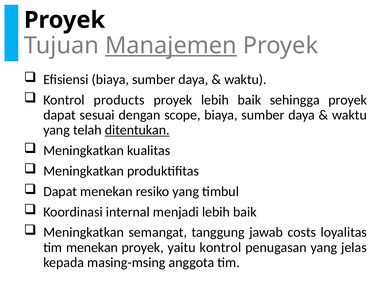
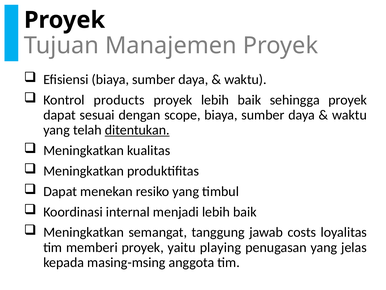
Manajemen underline: present -> none
tim menekan: menekan -> memberi
yaitu kontrol: kontrol -> playing
